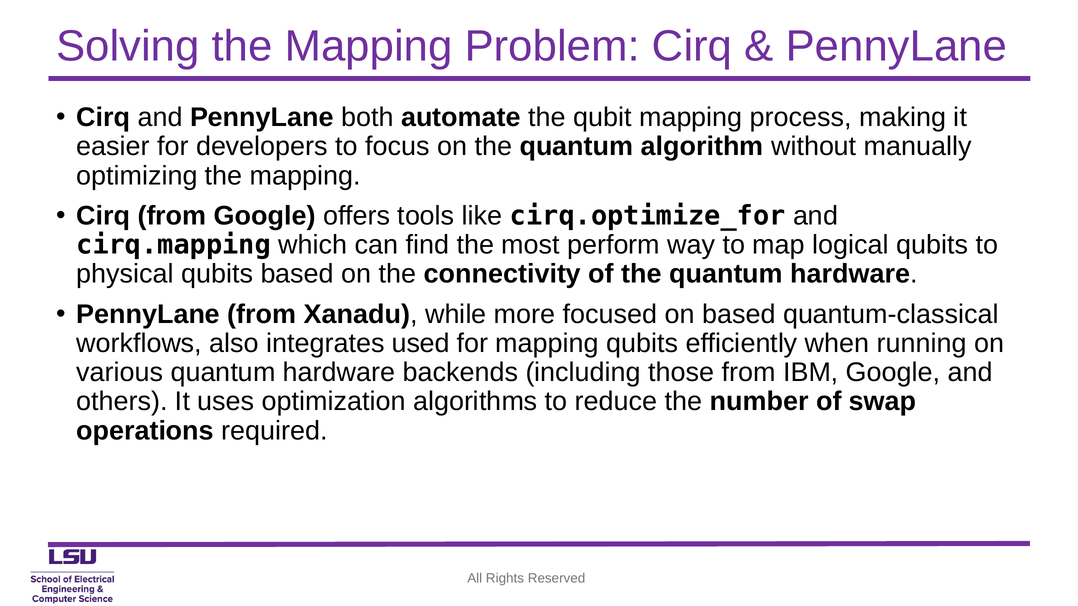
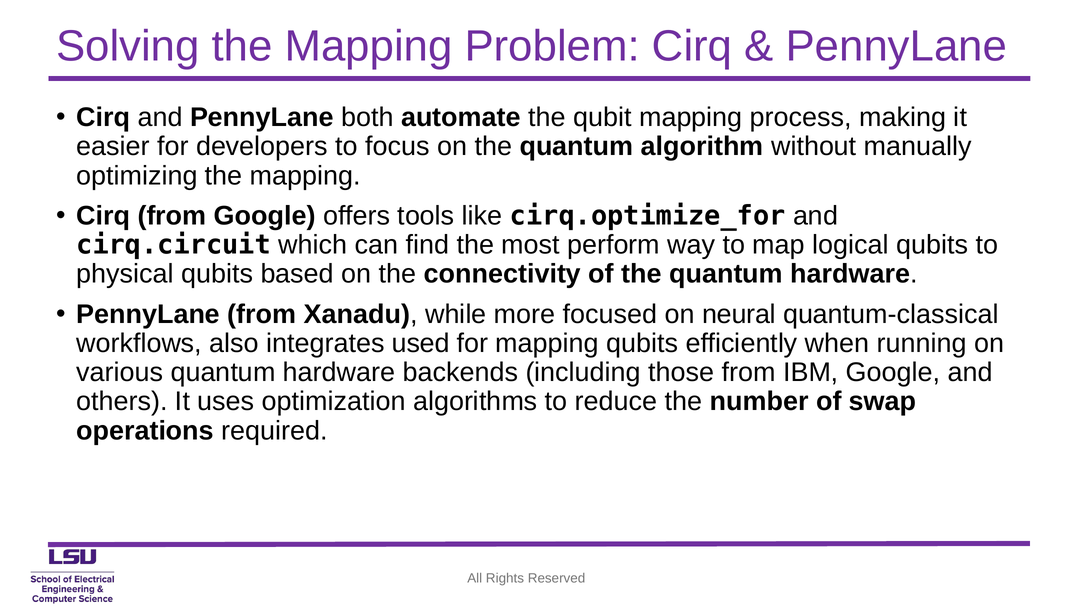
cirq.mapping: cirq.mapping -> cirq.circuit
on based: based -> neural
